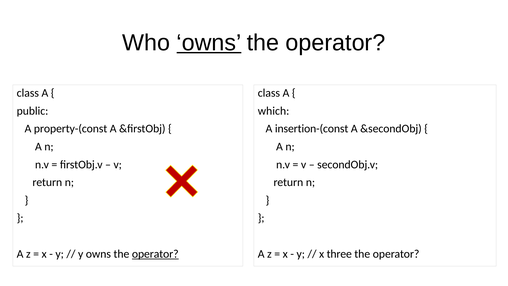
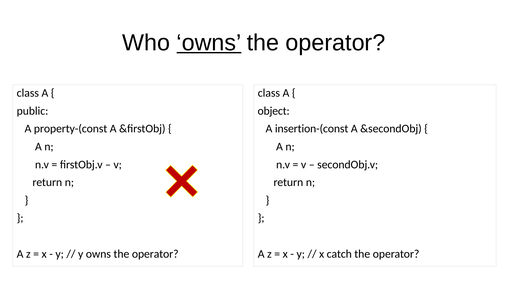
which: which -> object
operator at (155, 254) underline: present -> none
three: three -> catch
